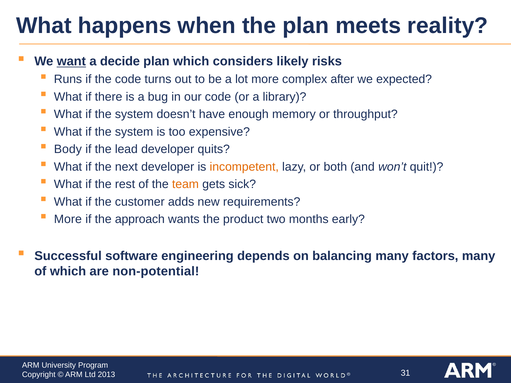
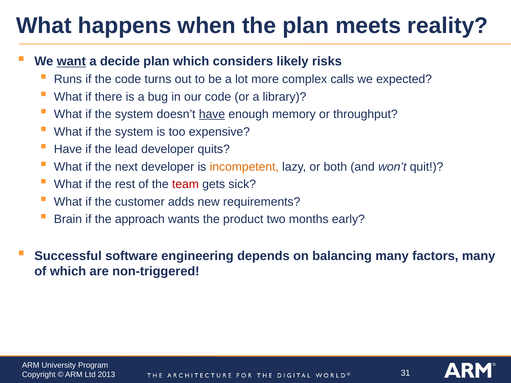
after: after -> calls
have at (212, 114) underline: none -> present
Body at (68, 149): Body -> Have
team colour: orange -> red
More at (68, 219): More -> Brain
non-potential: non-potential -> non-triggered
